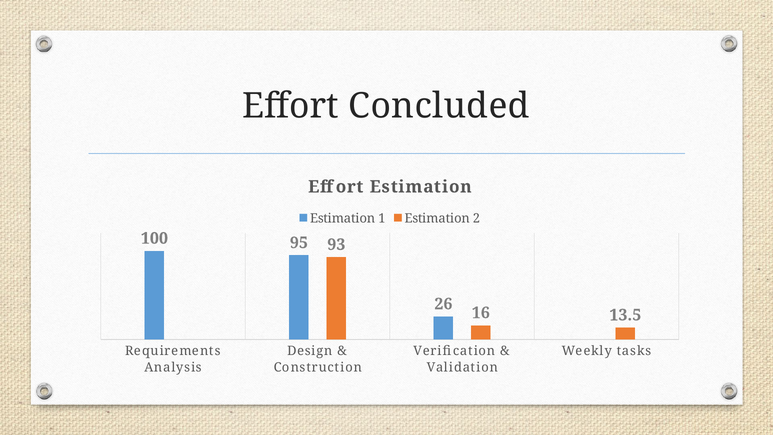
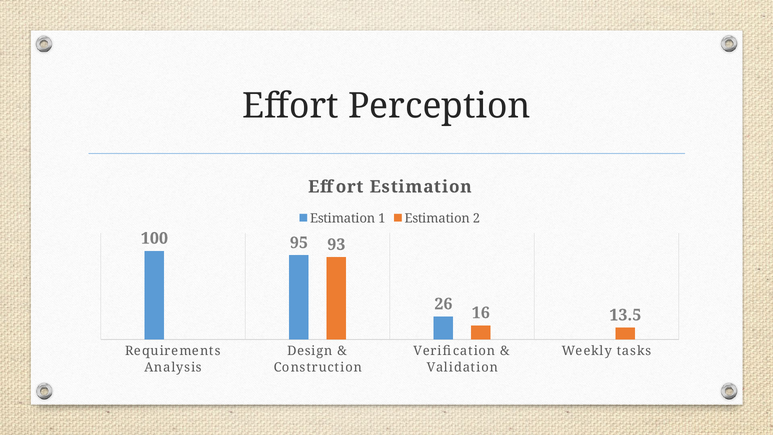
Concluded: Concluded -> Perception
